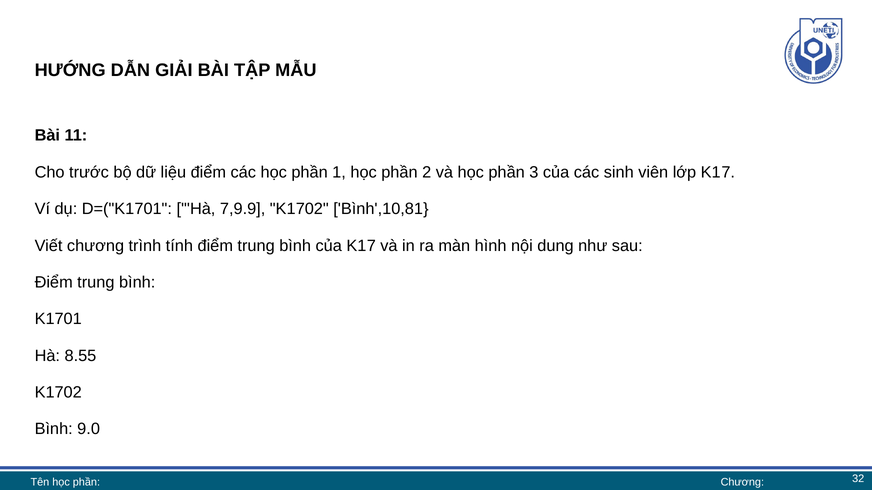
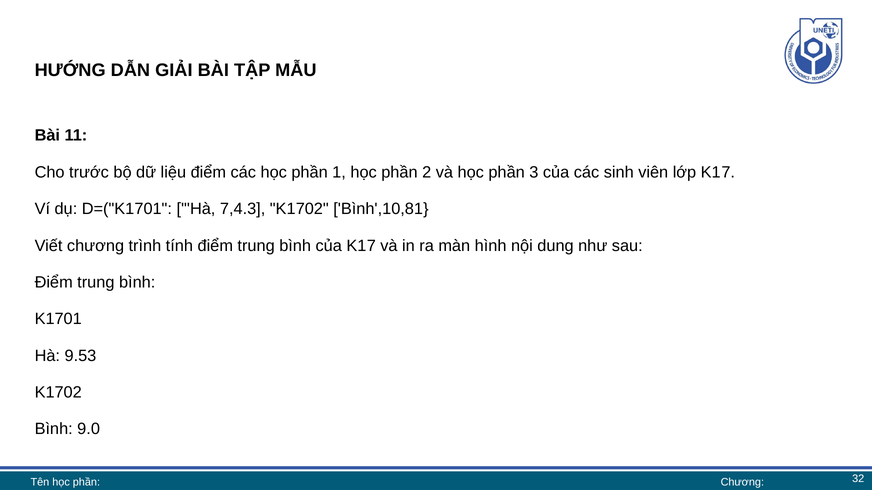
7,9.9: 7,9.9 -> 7,4.3
8.55: 8.55 -> 9.53
